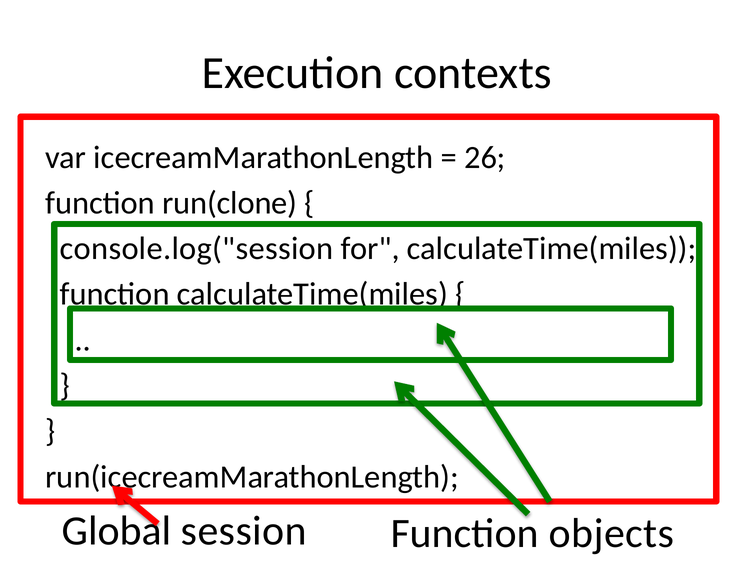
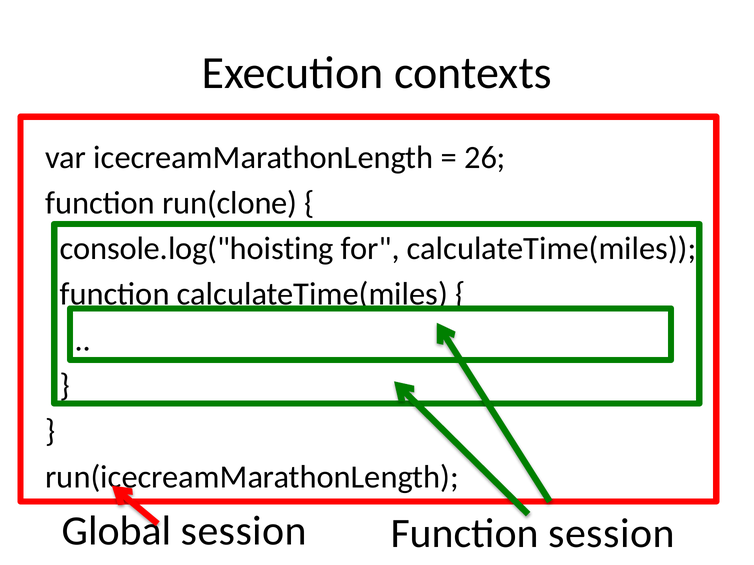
console.log("session: console.log("session -> console.log("hoisting
objects at (611, 534): objects -> session
